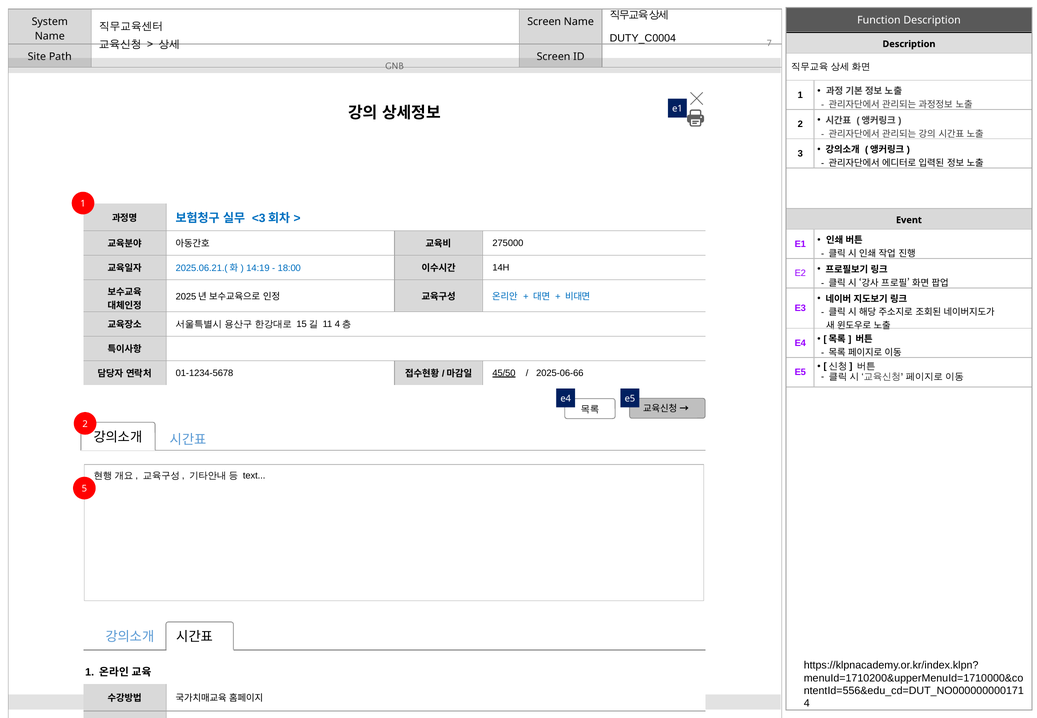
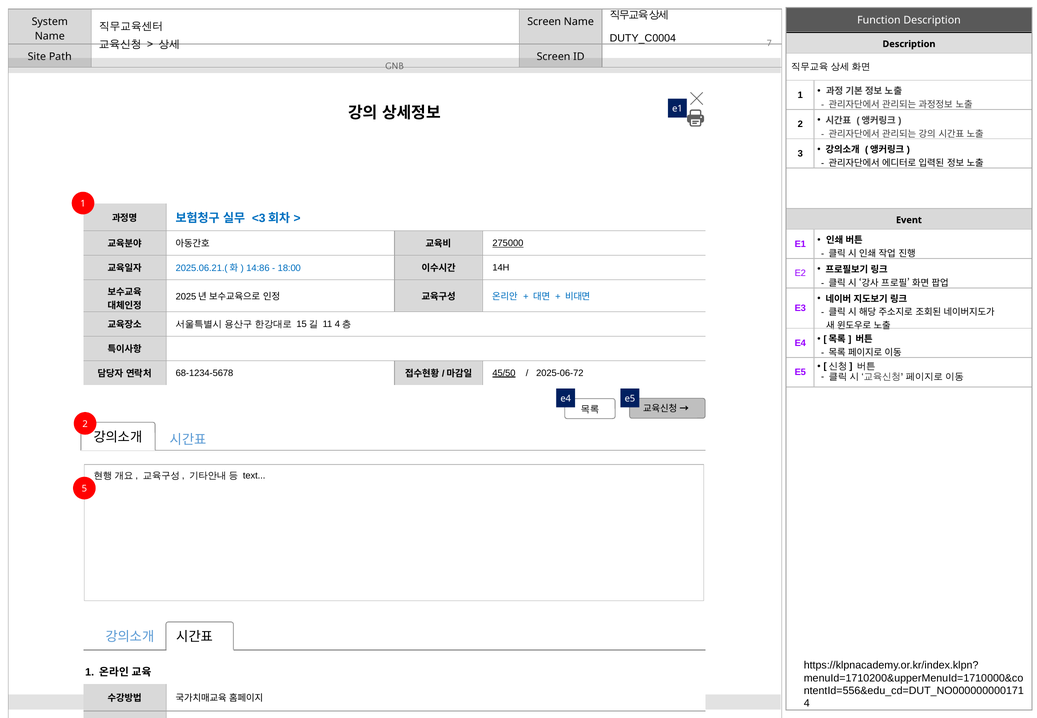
275000 underline: none -> present
14:19: 14:19 -> 14:86
01-1234-5678: 01-1234-5678 -> 68-1234-5678
2025-06-66: 2025-06-66 -> 2025-06-72
